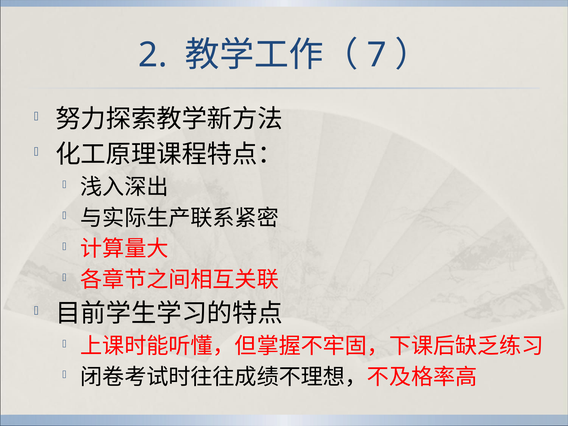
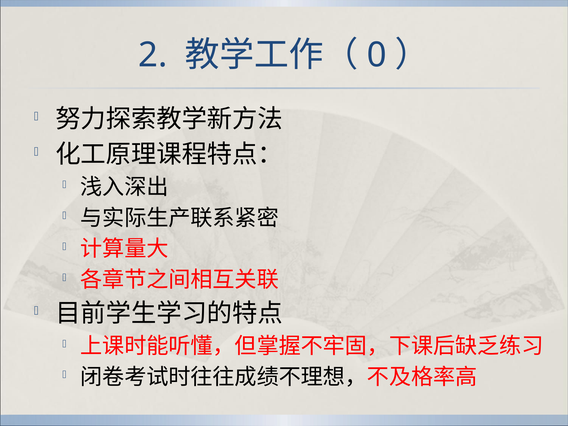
7: 7 -> 0
